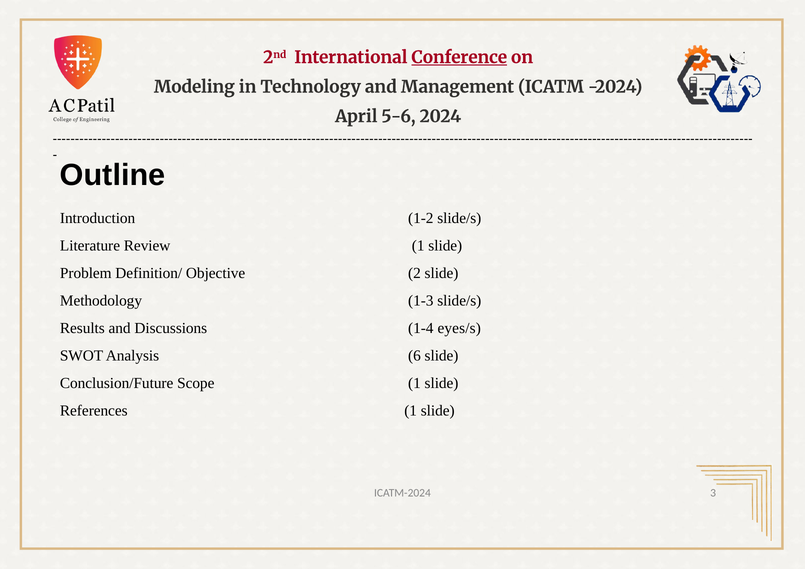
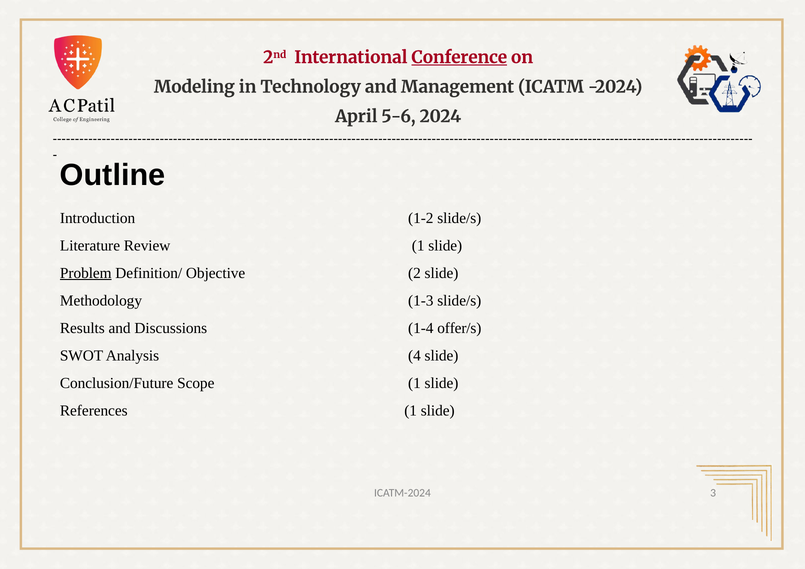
Problem underline: none -> present
eyes/s: eyes/s -> offer/s
6: 6 -> 4
